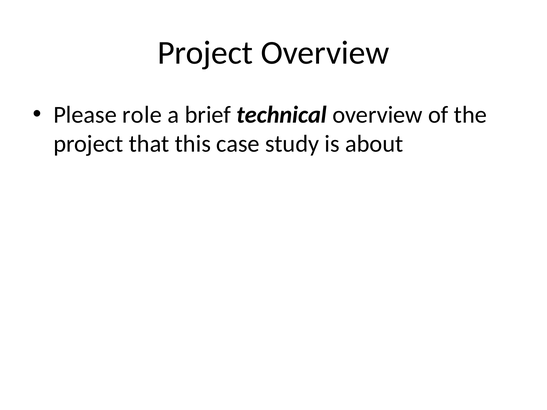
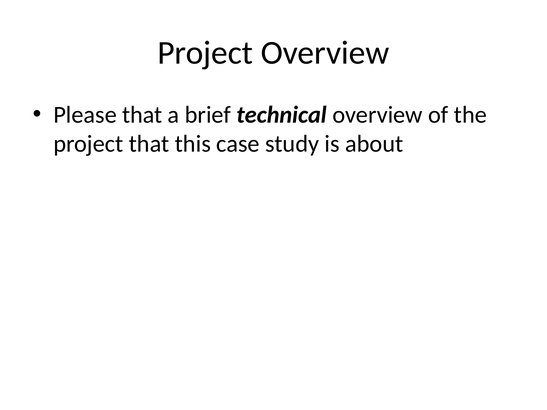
Please role: role -> that
